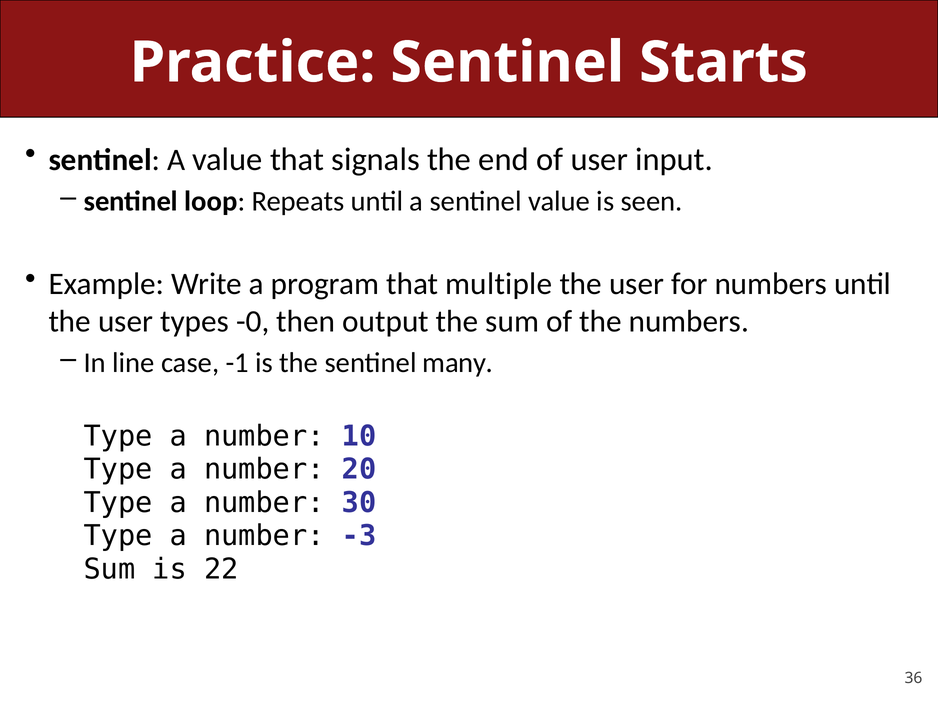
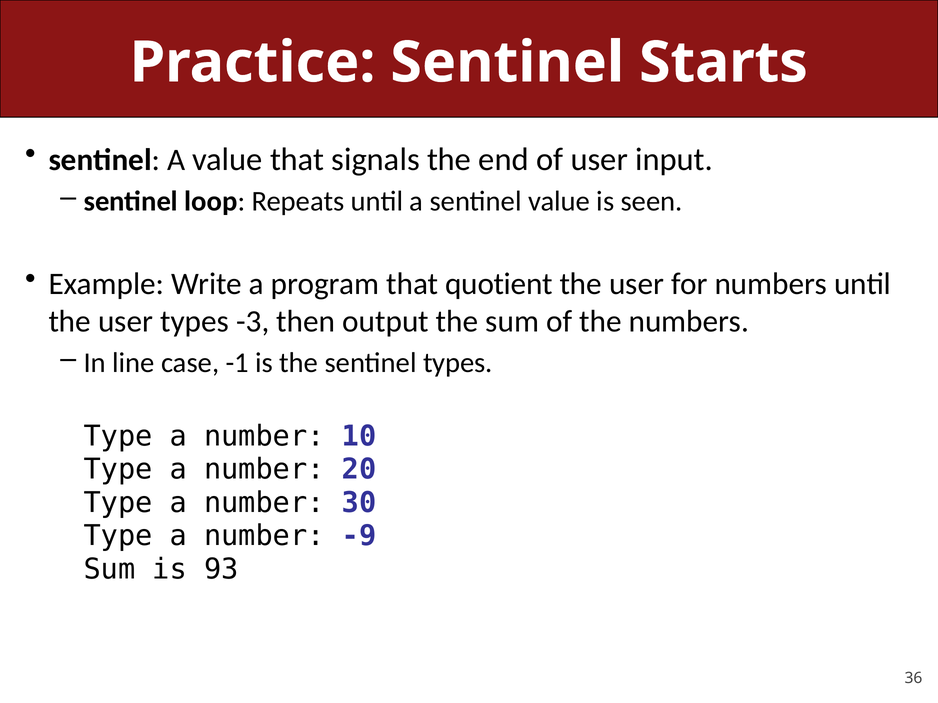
multiple: multiple -> quotient
-0: -0 -> -3
sentinel many: many -> types
-3: -3 -> -9
22: 22 -> 93
